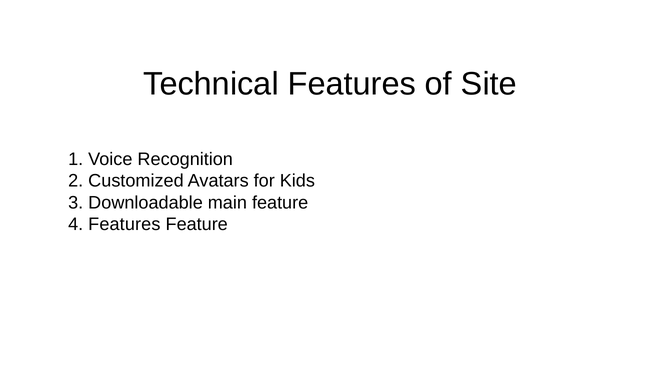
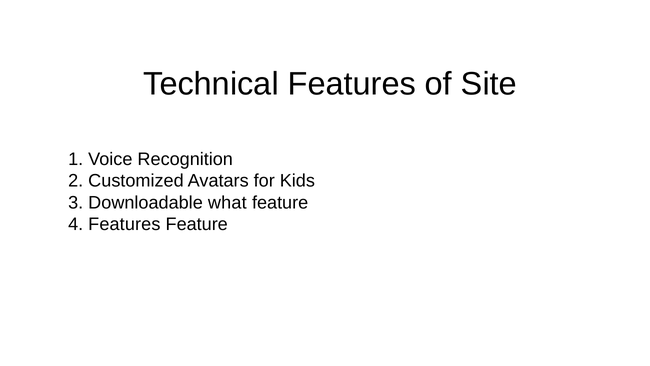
main: main -> what
